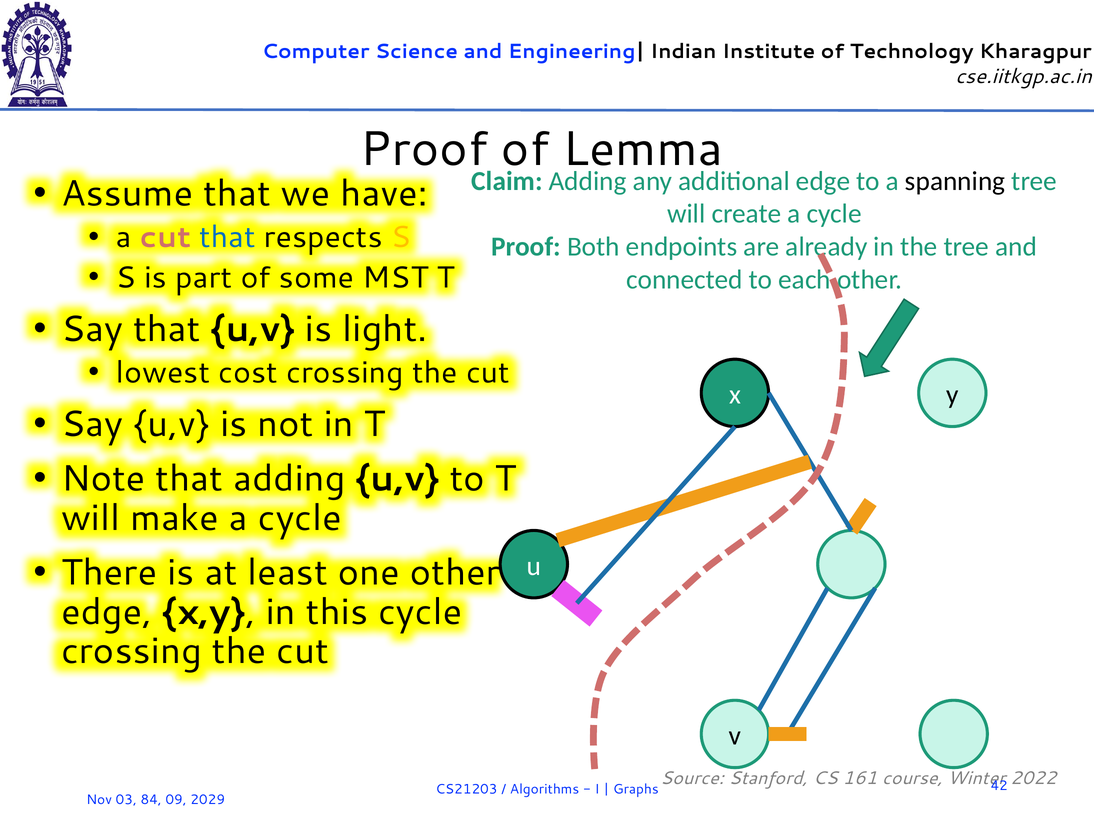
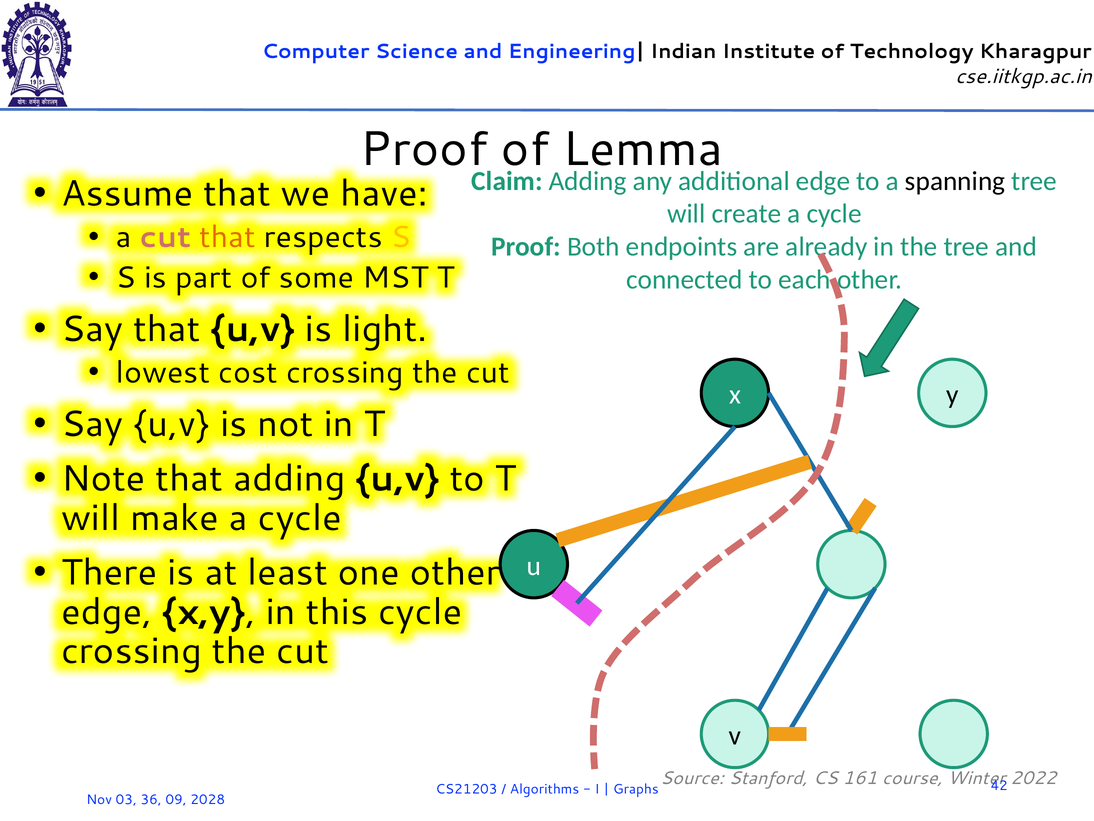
that at (227, 237) colour: blue -> orange
84: 84 -> 36
2029: 2029 -> 2028
